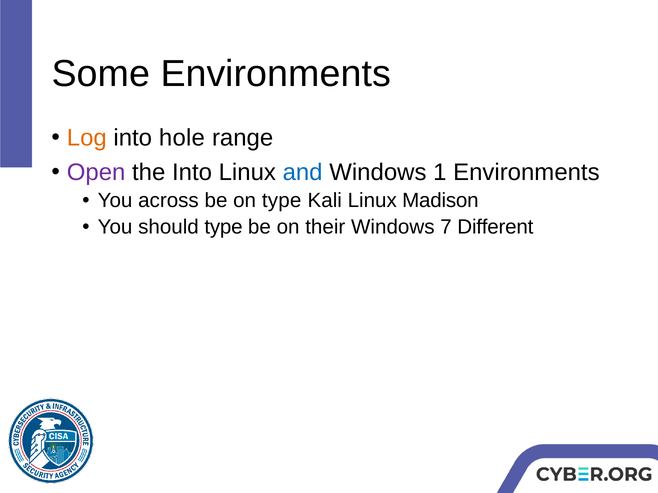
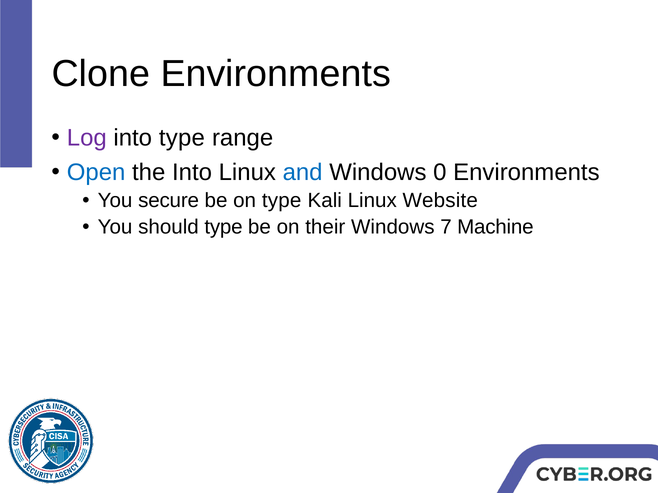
Some: Some -> Clone
Log colour: orange -> purple
into hole: hole -> type
Open colour: purple -> blue
1: 1 -> 0
across: across -> secure
Madison: Madison -> Website
Different: Different -> Machine
